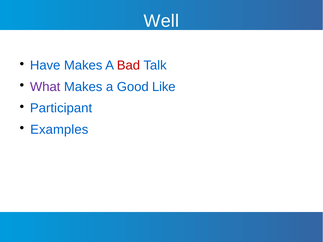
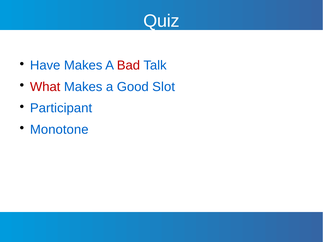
Well: Well -> Quiz
What colour: purple -> red
Like: Like -> Slot
Examples: Examples -> Monotone
